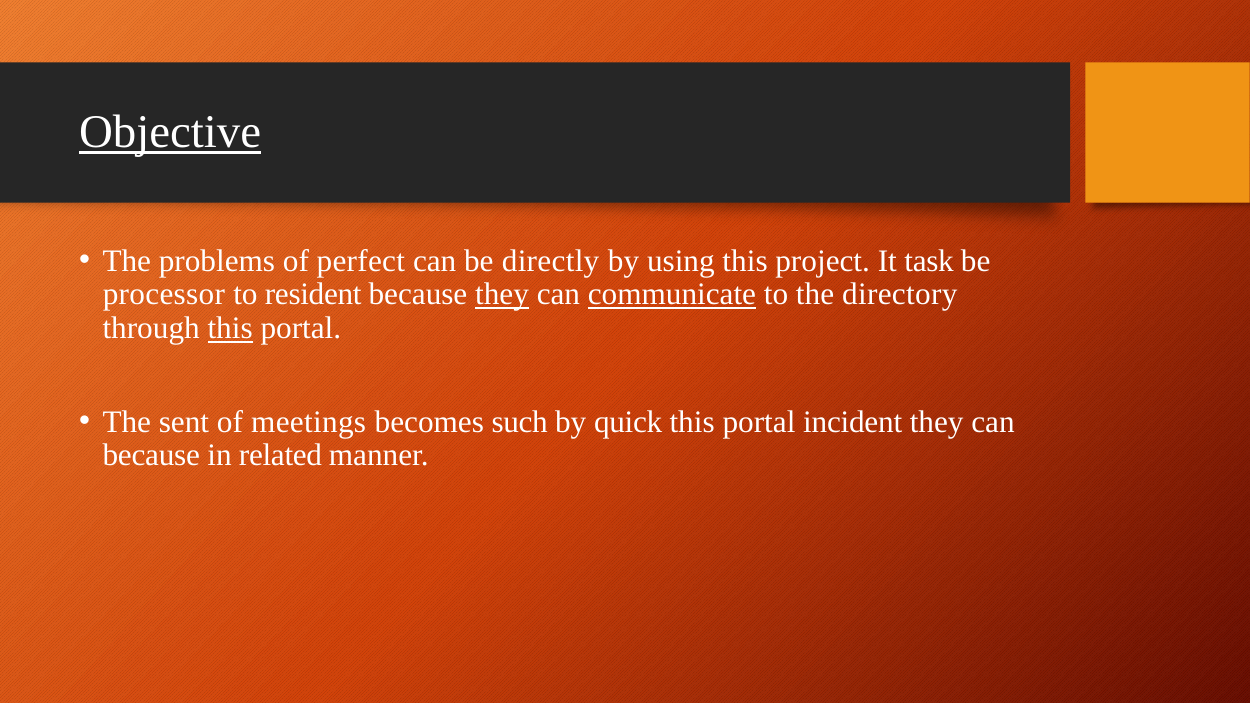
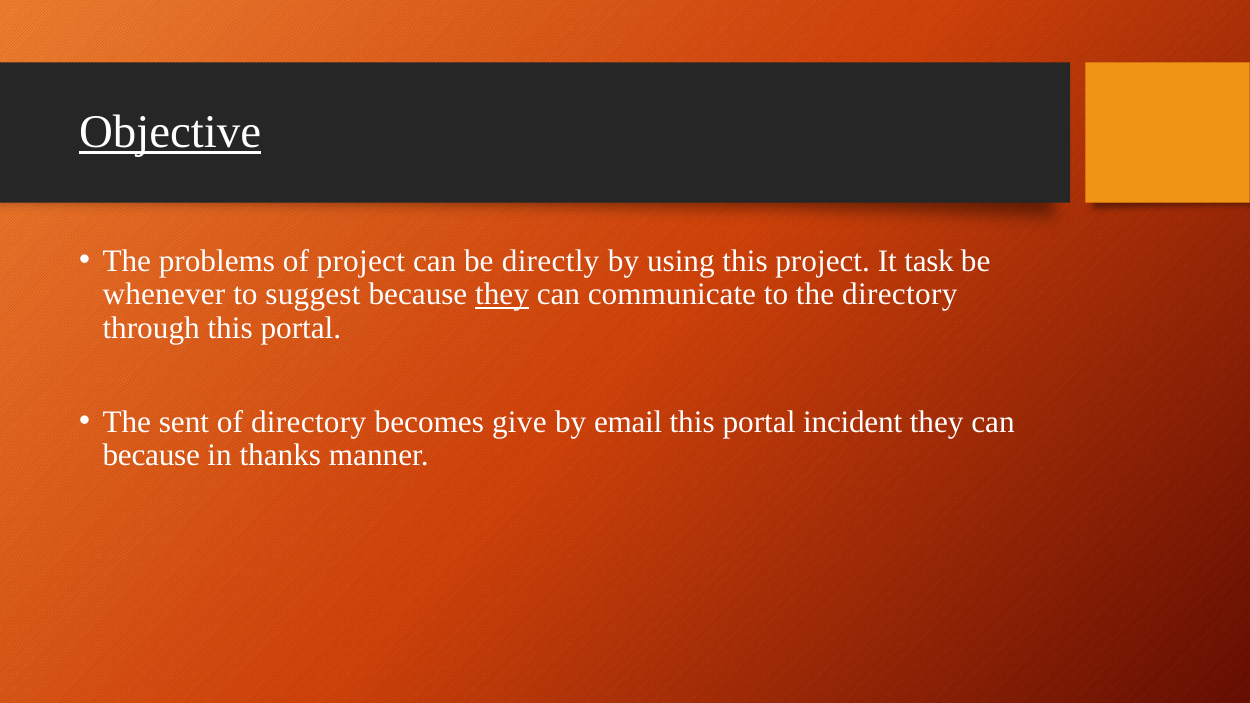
of perfect: perfect -> project
processor: processor -> whenever
resident: resident -> suggest
communicate underline: present -> none
this at (230, 328) underline: present -> none
of meetings: meetings -> directory
such: such -> give
quick: quick -> email
related: related -> thanks
